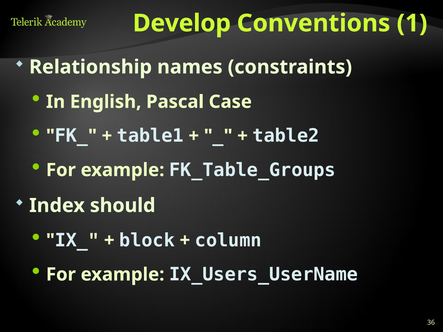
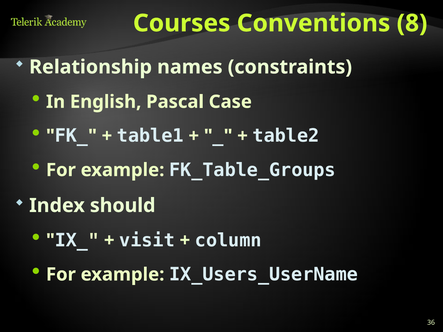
Develop: Develop -> Courses
1: 1 -> 8
block: block -> visit
